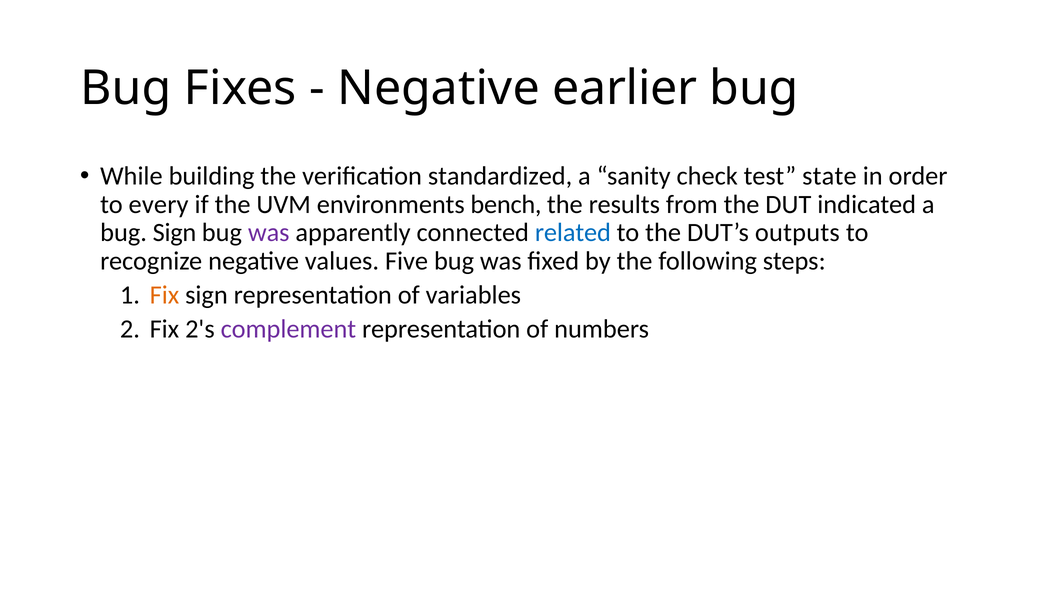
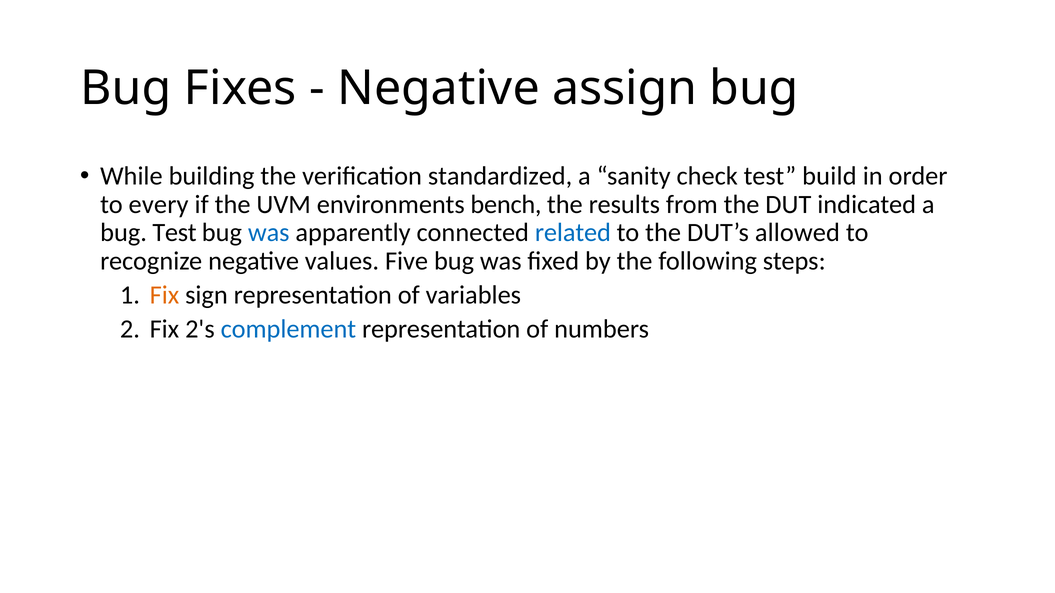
earlier: earlier -> assign
state: state -> build
bug Sign: Sign -> Test
was at (269, 233) colour: purple -> blue
outputs: outputs -> allowed
complement colour: purple -> blue
